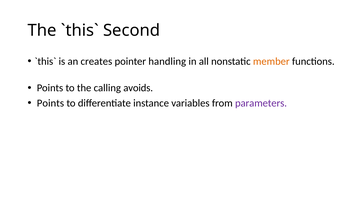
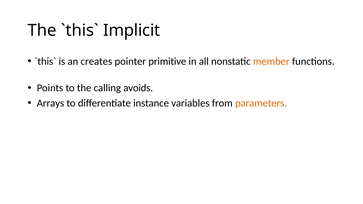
Second: Second -> Implicit
handling: handling -> primitive
Points at (50, 103): Points -> Arrays
parameters colour: purple -> orange
